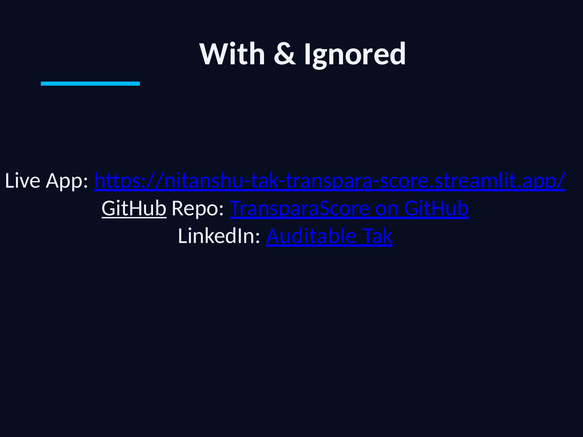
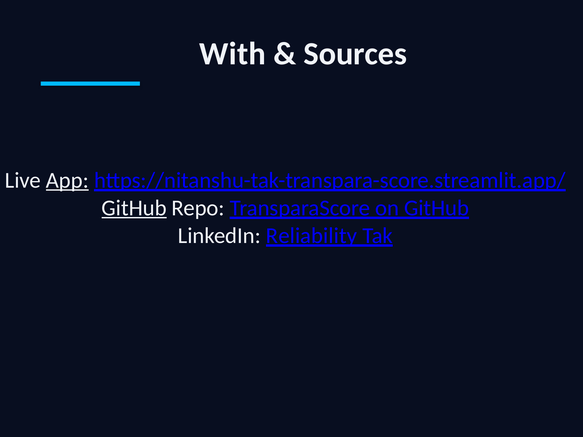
Ignored: Ignored -> Sources
App underline: none -> present
Auditable: Auditable -> Reliability
